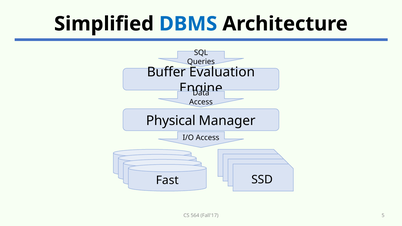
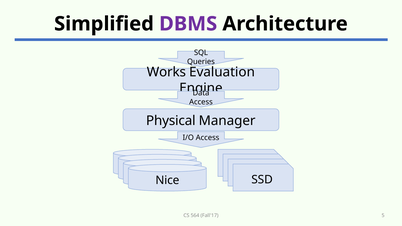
DBMS colour: blue -> purple
Buffer: Buffer -> Works
Fast: Fast -> Nice
